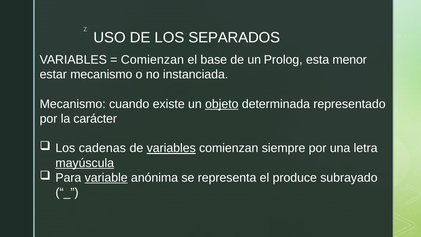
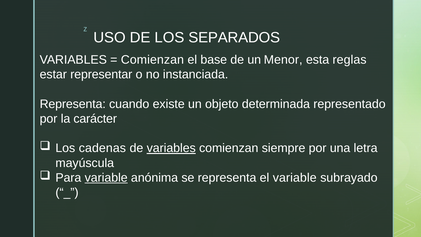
Prolog: Prolog -> Menor
menor: menor -> reglas
estar mecanismo: mecanismo -> representar
Mecanismo at (73, 104): Mecanismo -> Representa
objeto underline: present -> none
mayúscula underline: present -> none
el produce: produce -> variable
